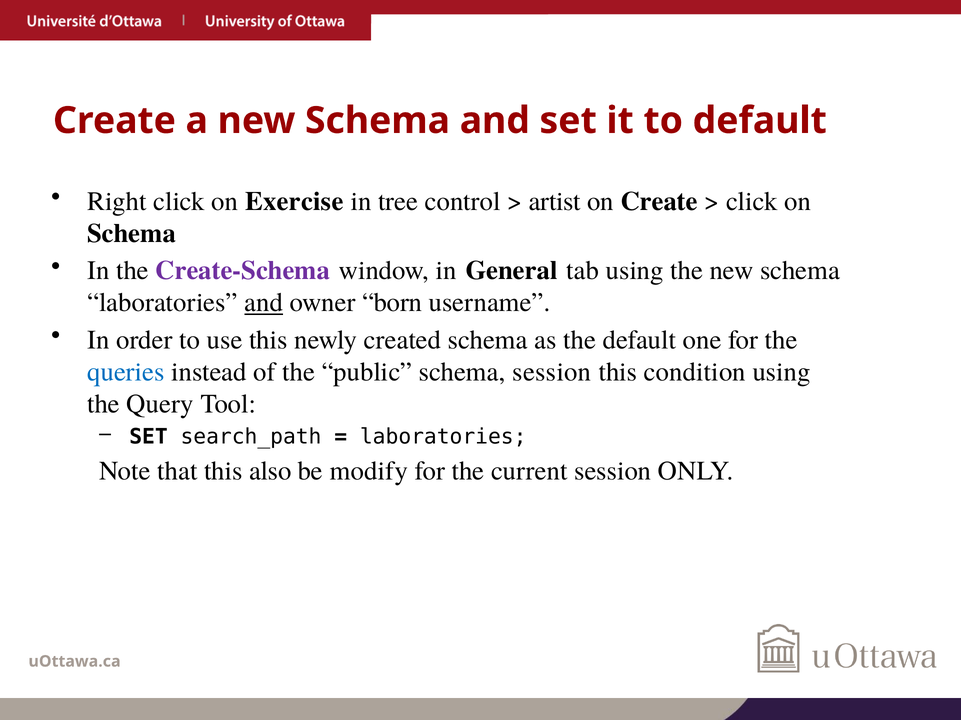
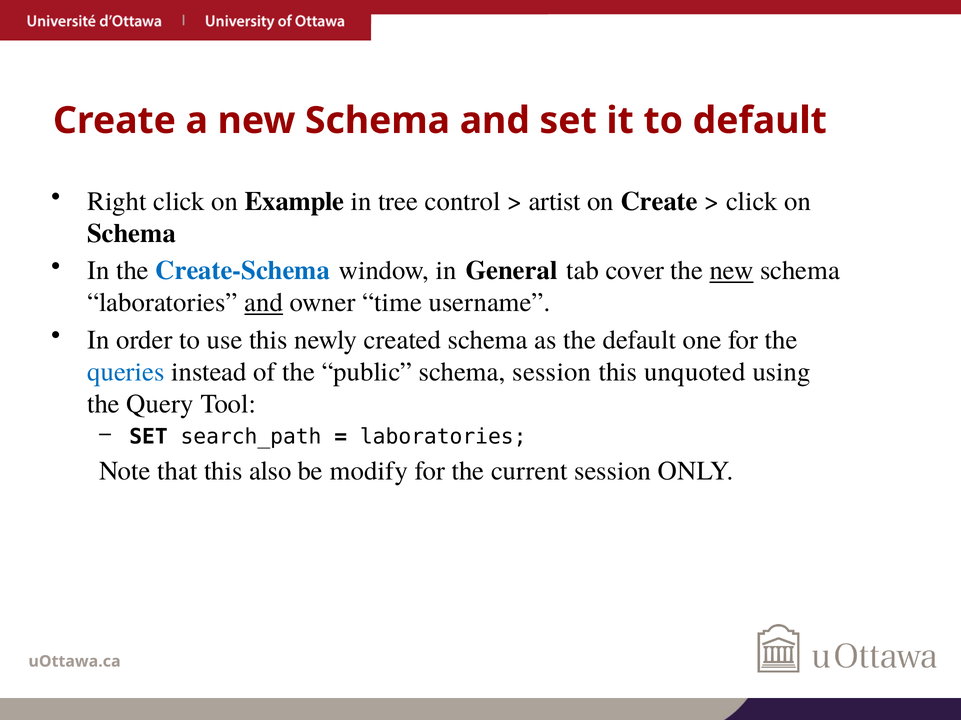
Exercise: Exercise -> Example
Create-Schema colour: purple -> blue
tab using: using -> cover
new at (732, 271) underline: none -> present
born: born -> time
condition: condition -> unquoted
